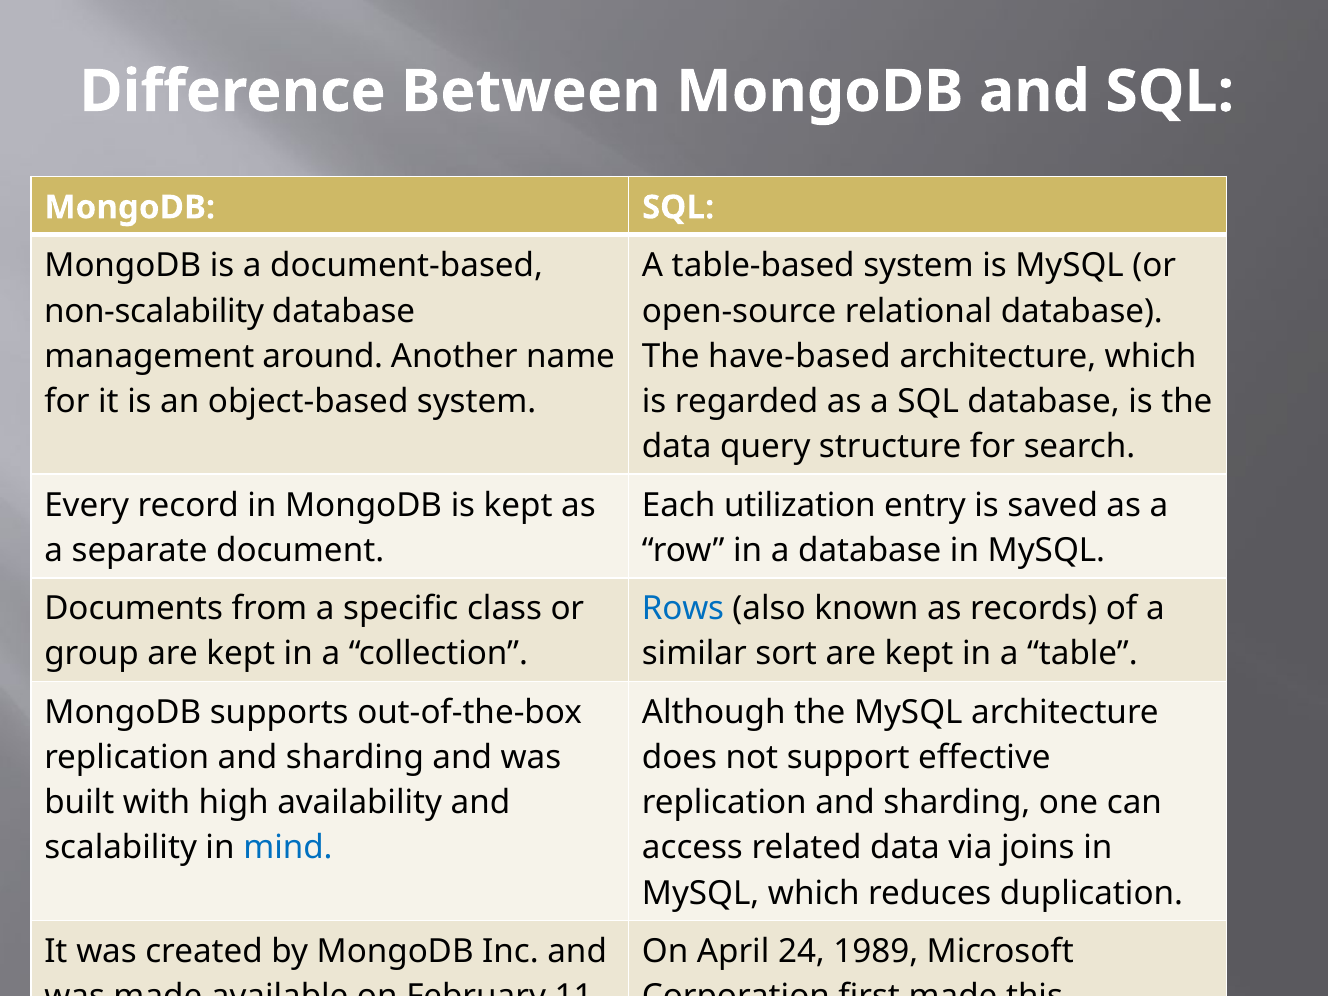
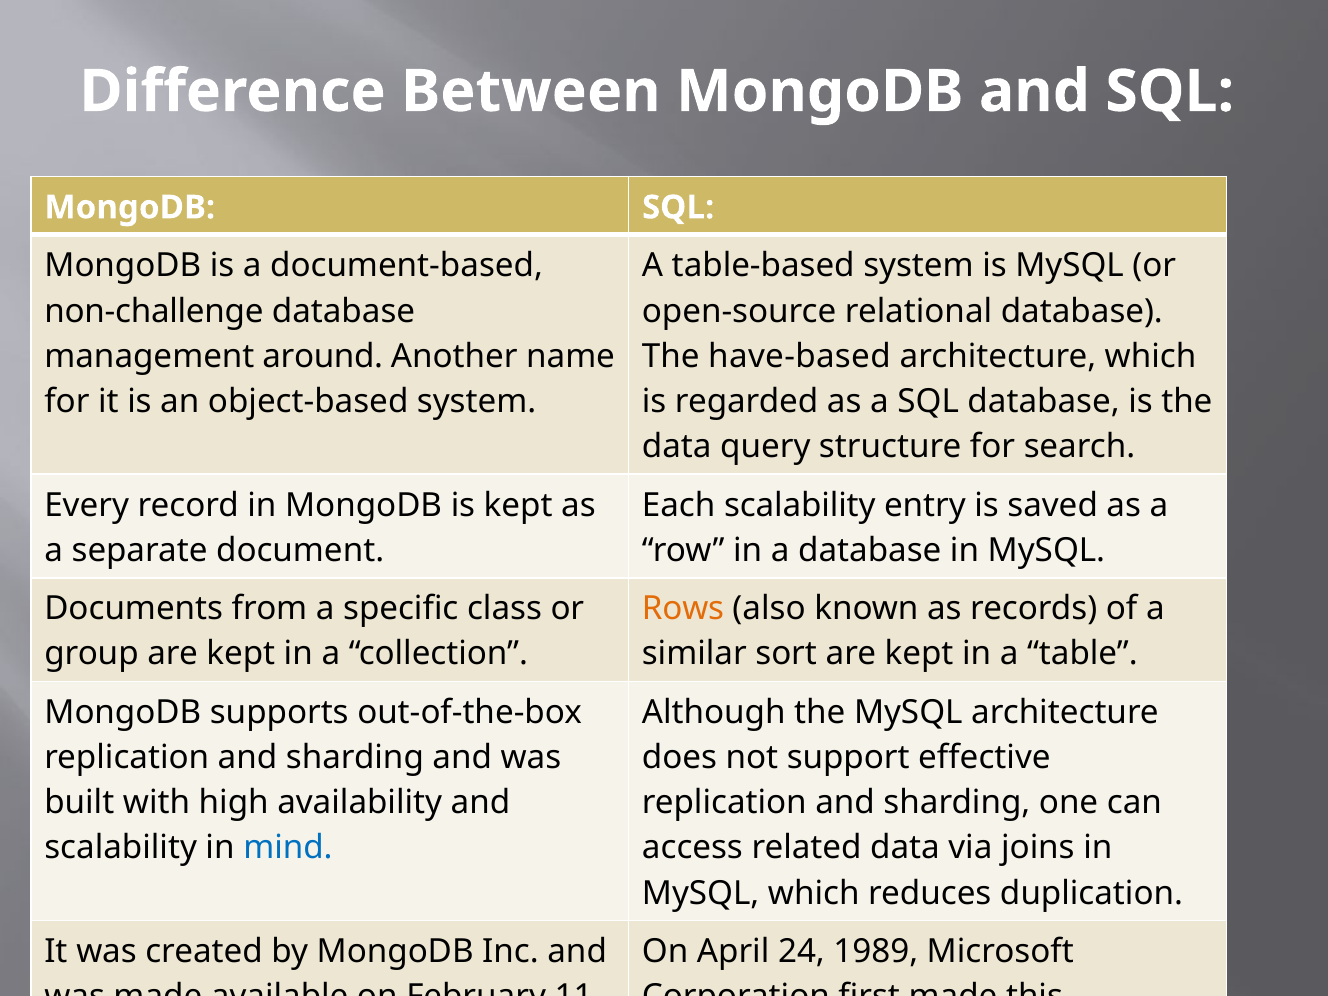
non-scalability: non-scalability -> non-challenge
Each utilization: utilization -> scalability
Rows colour: blue -> orange
